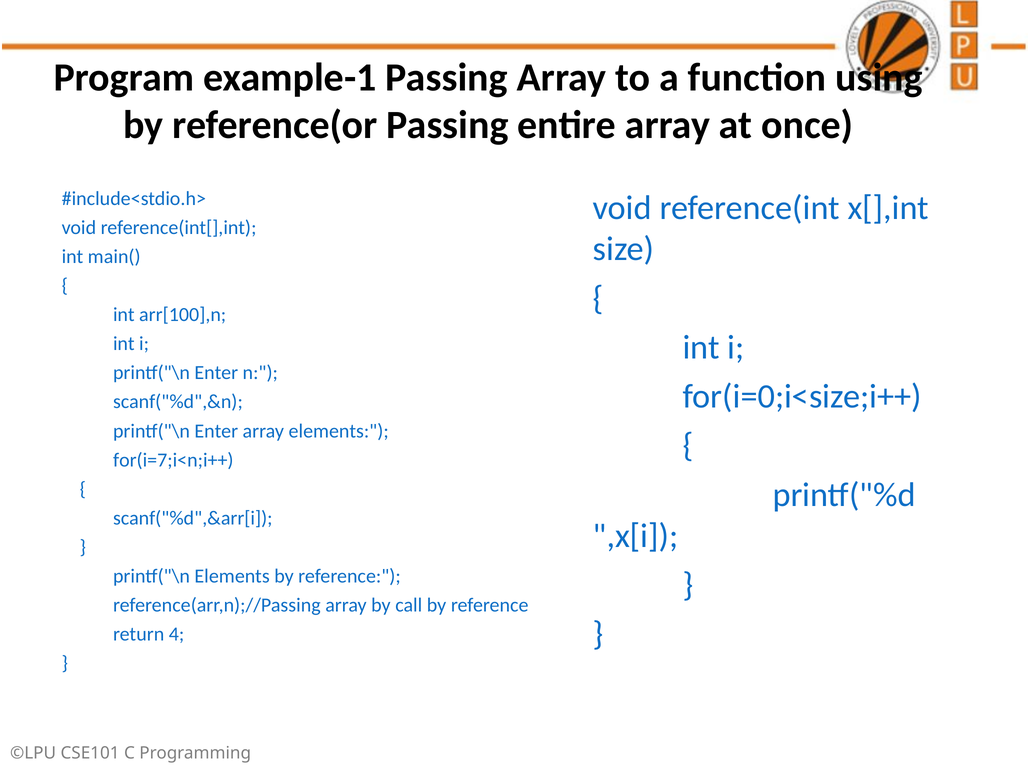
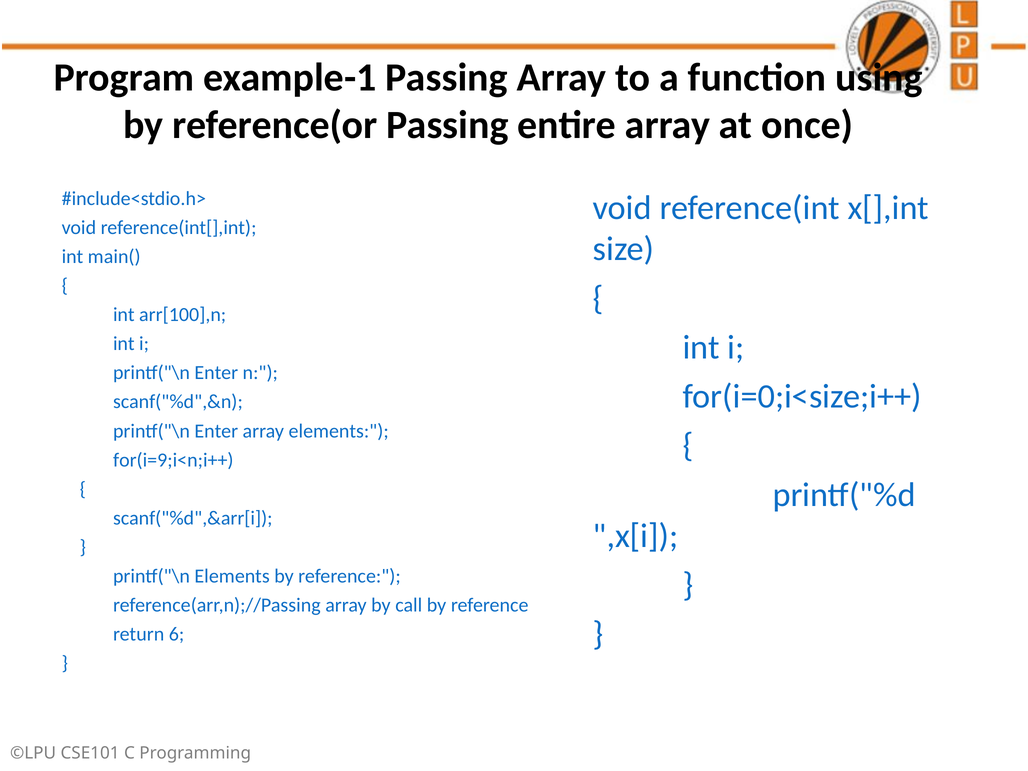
for(i=7;i<n;i++: for(i=7;i<n;i++ -> for(i=9;i<n;i++
4: 4 -> 6
